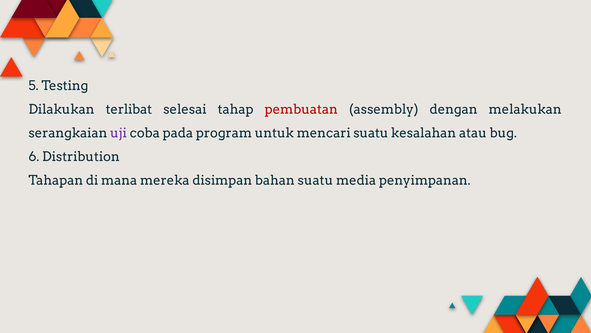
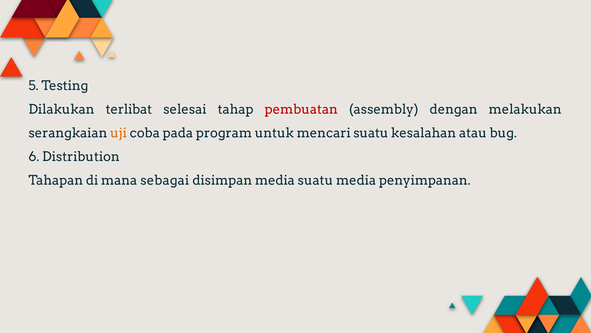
uji colour: purple -> orange
mereka: mereka -> sebagai
disimpan bahan: bahan -> media
